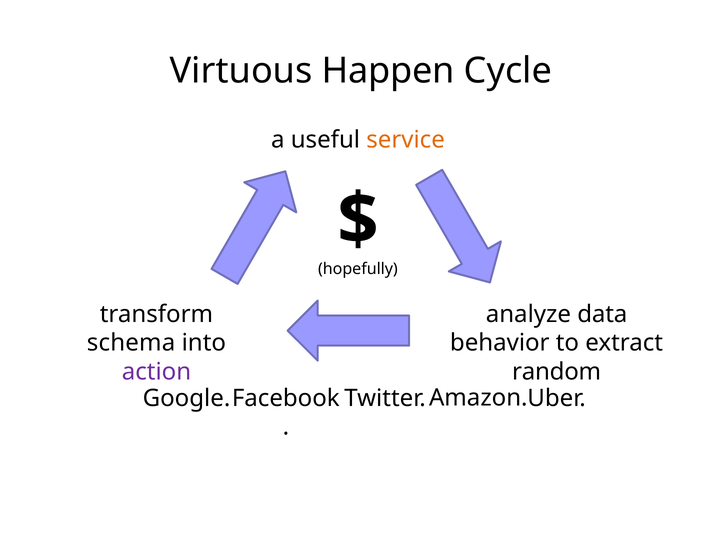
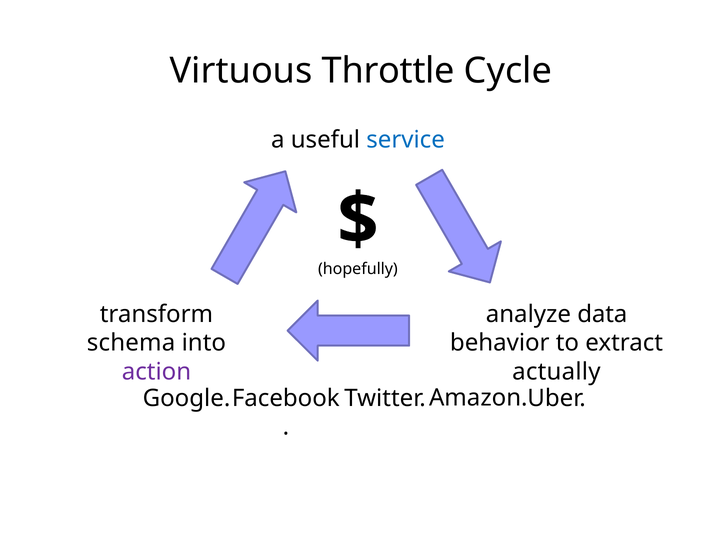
Happen: Happen -> Throttle
service colour: orange -> blue
random: random -> actually
